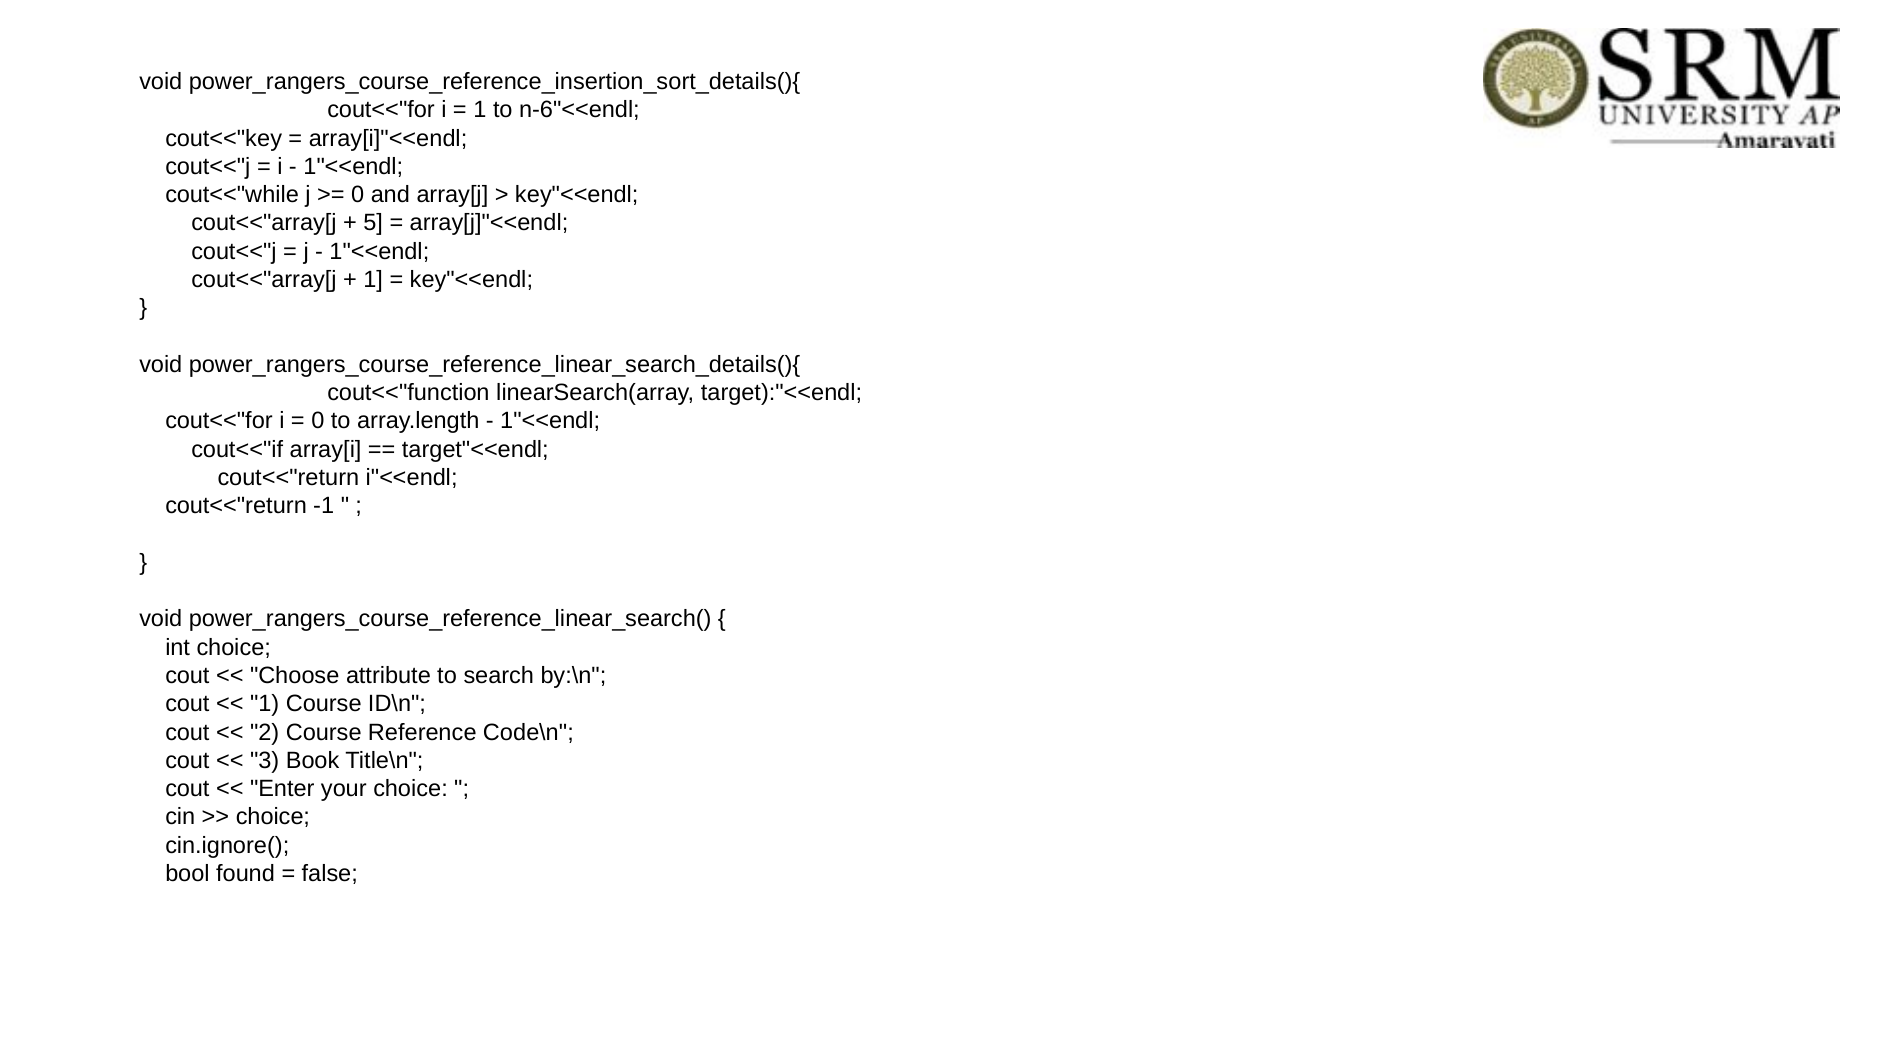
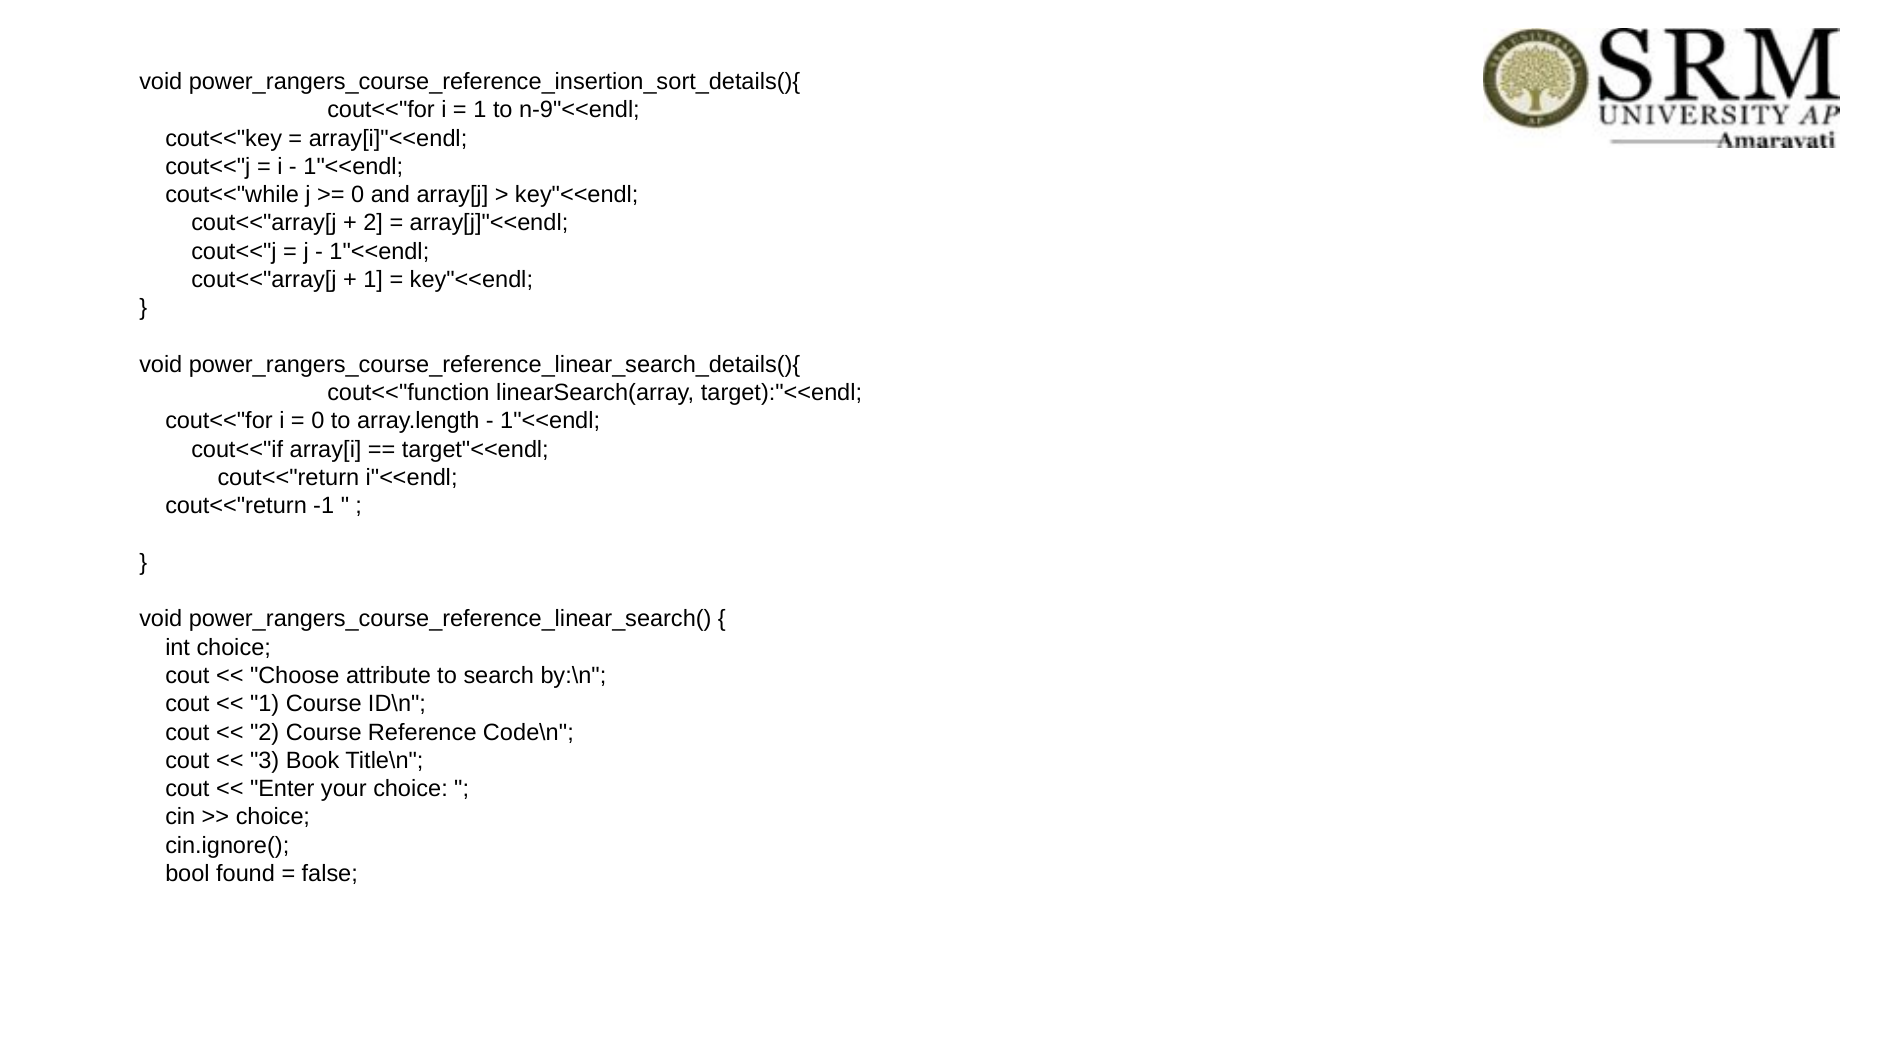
n-6"<<endl: n-6"<<endl -> n-9"<<endl
5 at (373, 223): 5 -> 2
